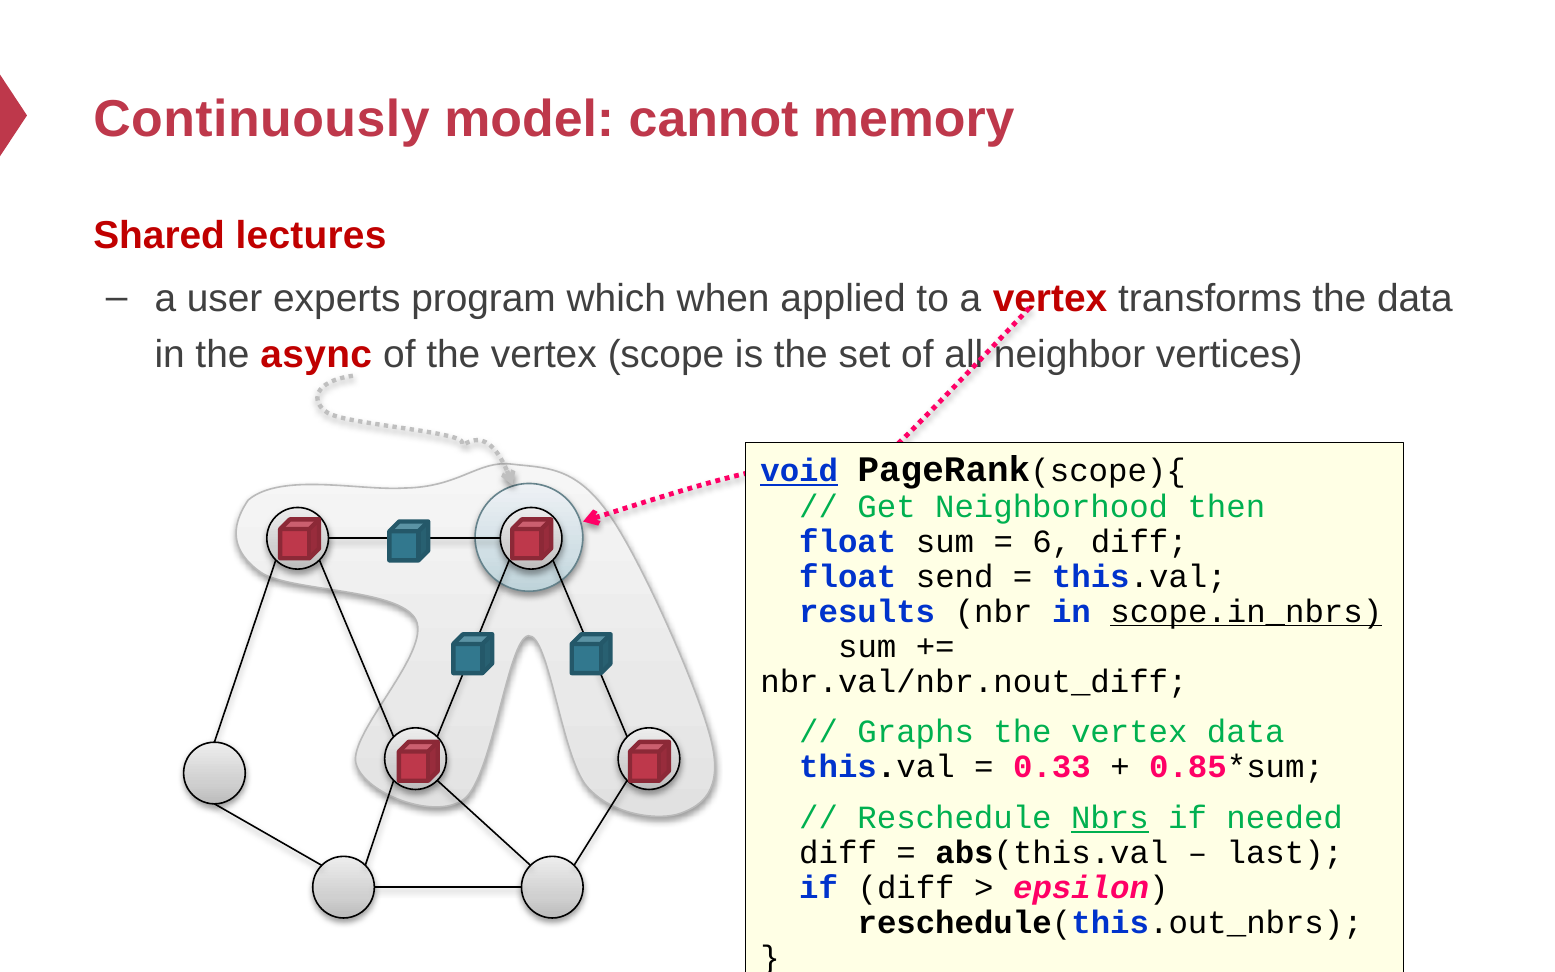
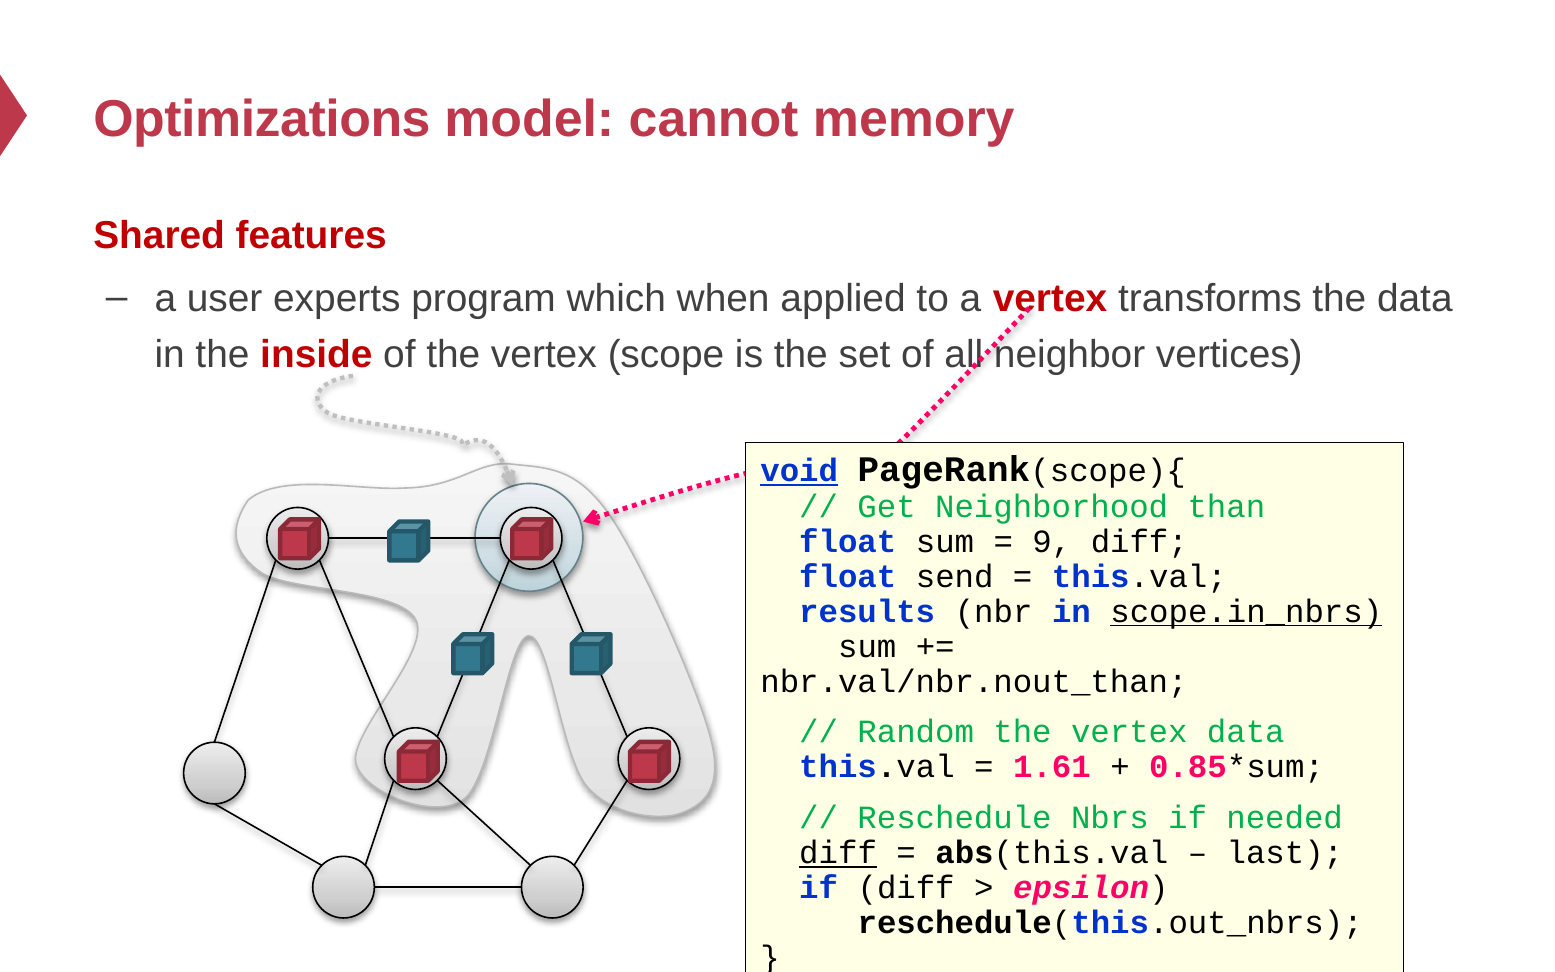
Continuously: Continuously -> Optimizations
lectures: lectures -> features
async: async -> inside
then: then -> than
6: 6 -> 9
nbr.val/nbr.nout_diff: nbr.val/nbr.nout_diff -> nbr.val/nbr.nout_than
Graphs: Graphs -> Random
0.33: 0.33 -> 1.61
Nbrs underline: present -> none
diff at (838, 853) underline: none -> present
